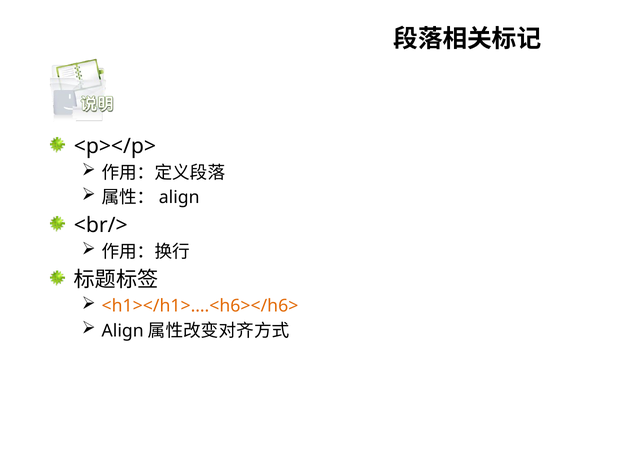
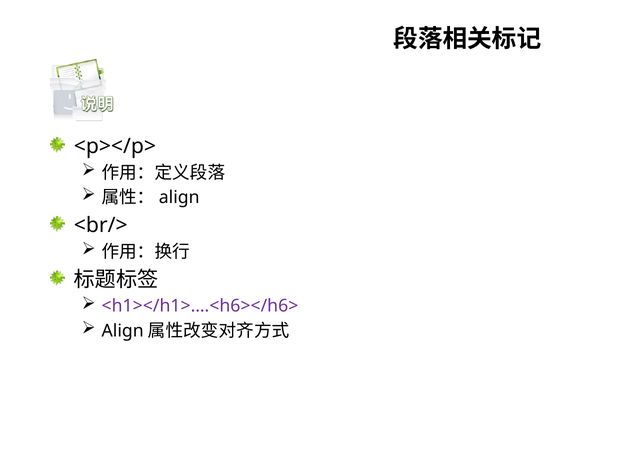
<h1></h1>….<h6></h6> colour: orange -> purple
